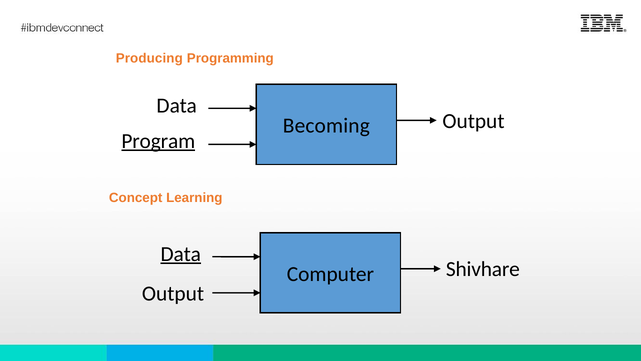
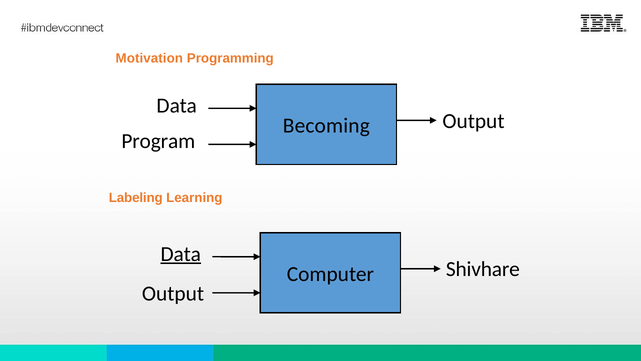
Producing: Producing -> Motivation
Program underline: present -> none
Concept: Concept -> Labeling
